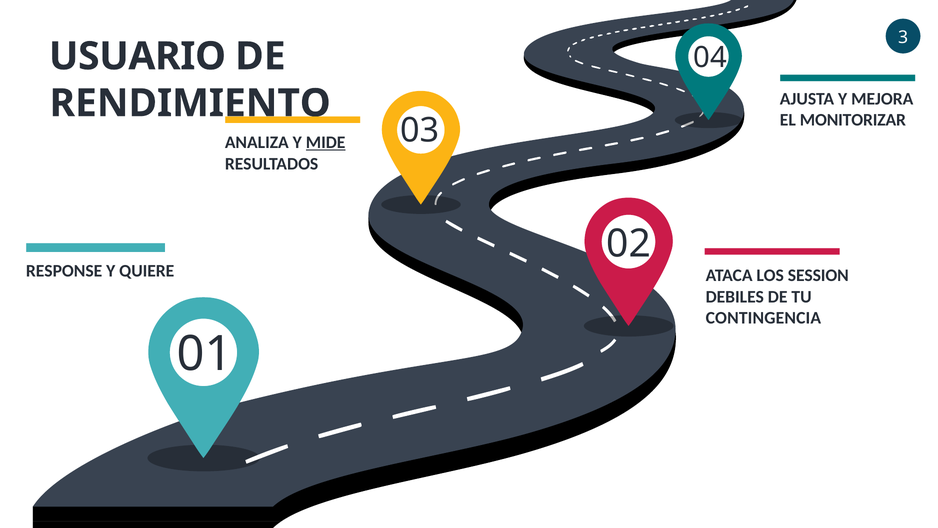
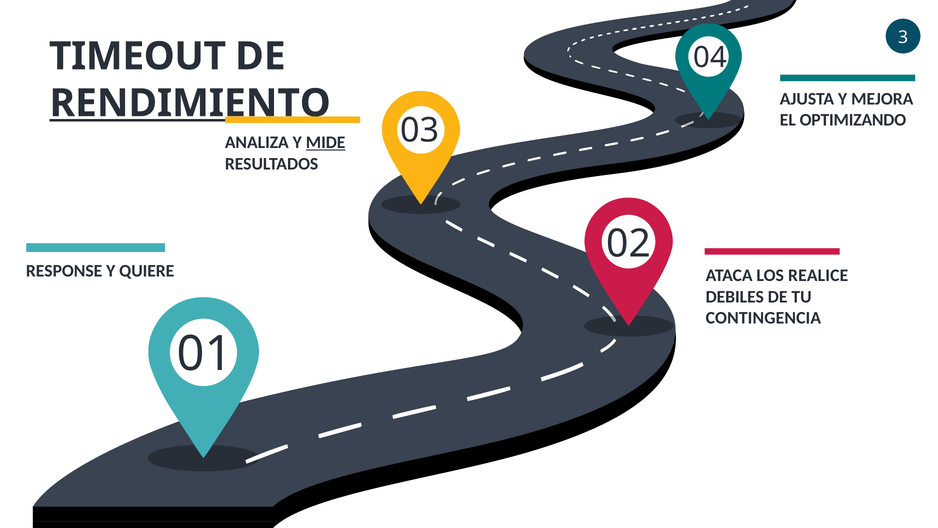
USUARIO: USUARIO -> TIMEOUT
RENDIMIENTO underline: none -> present
MONITORIZAR: MONITORIZAR -> OPTIMIZANDO
SESSION: SESSION -> REALICE
